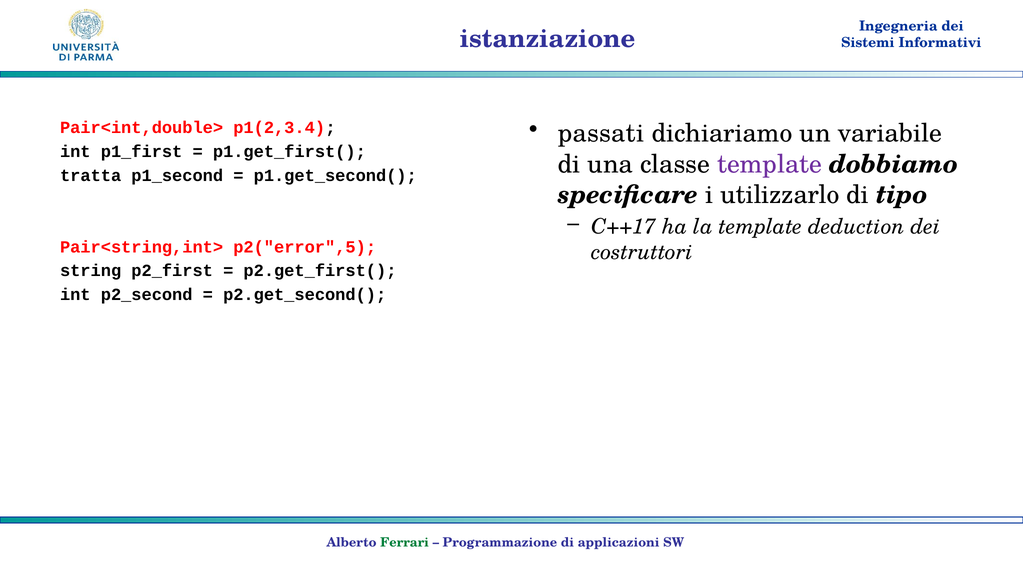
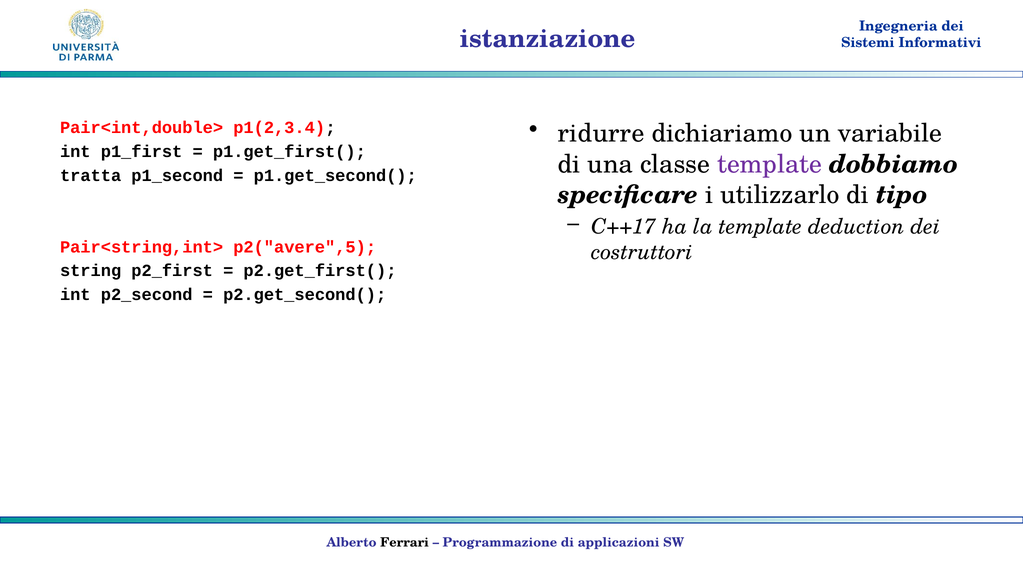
passati: passati -> ridurre
p2("error",5: p2("error",5 -> p2("avere",5
Ferrari colour: green -> black
